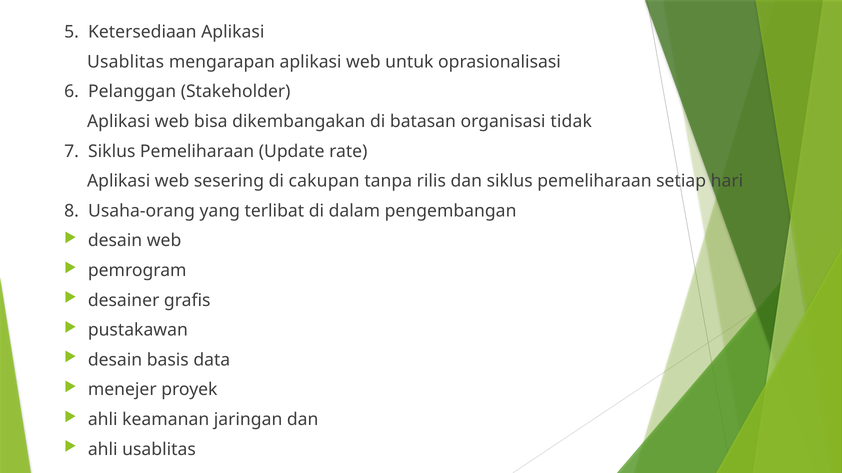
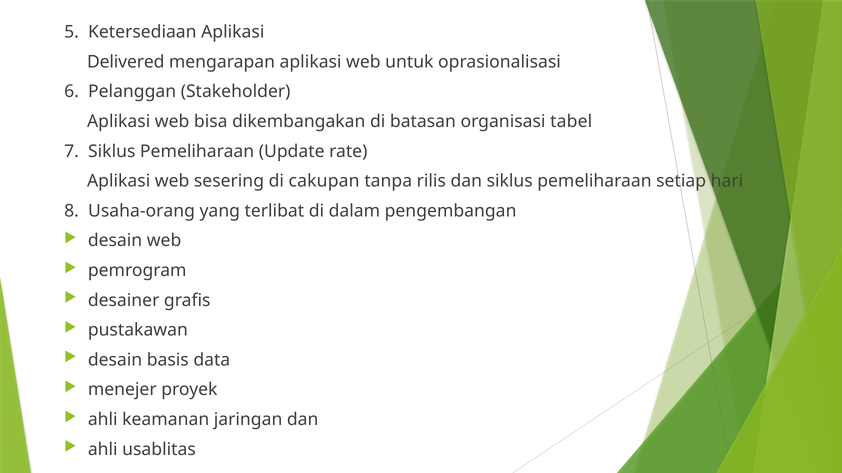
Usablitas at (126, 62): Usablitas -> Delivered
tidak: tidak -> tabel
